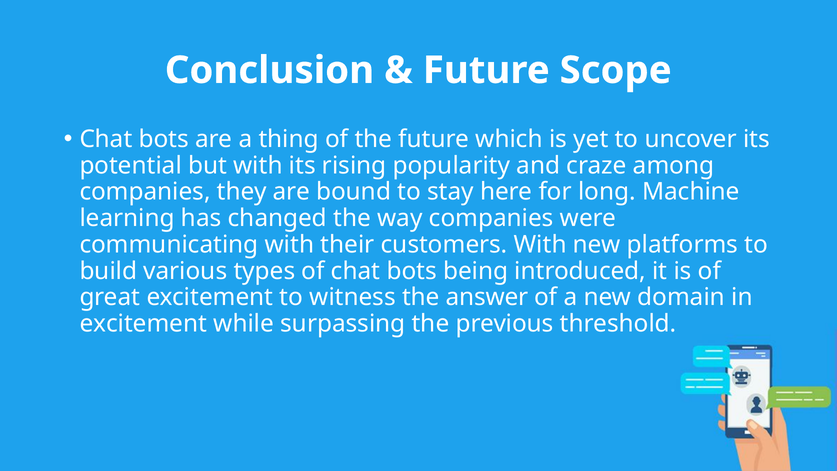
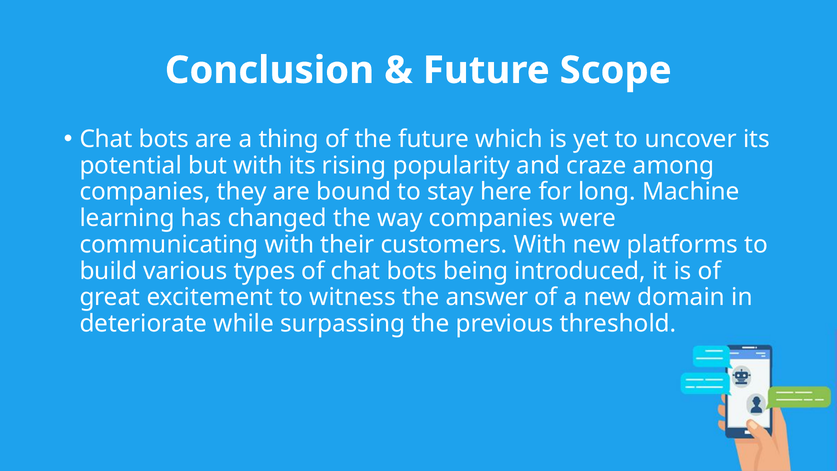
excitement at (143, 324): excitement -> deteriorate
